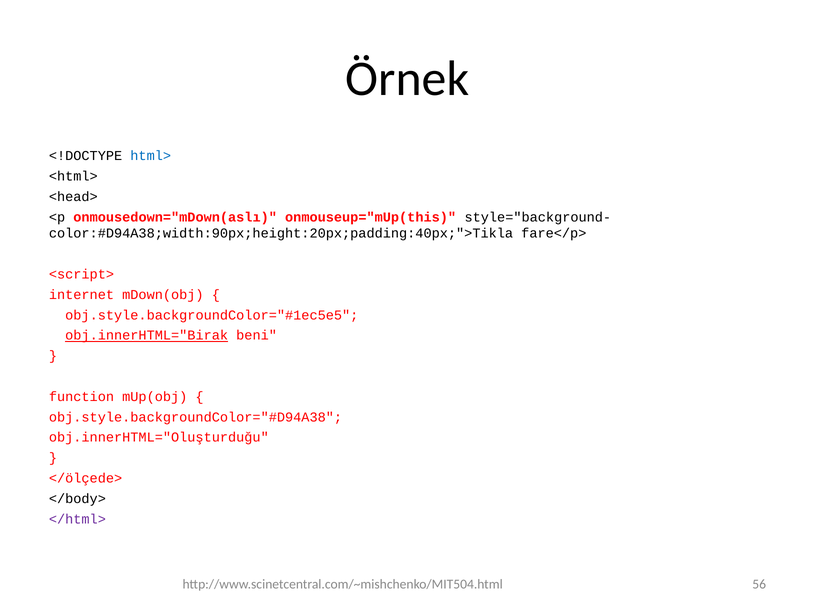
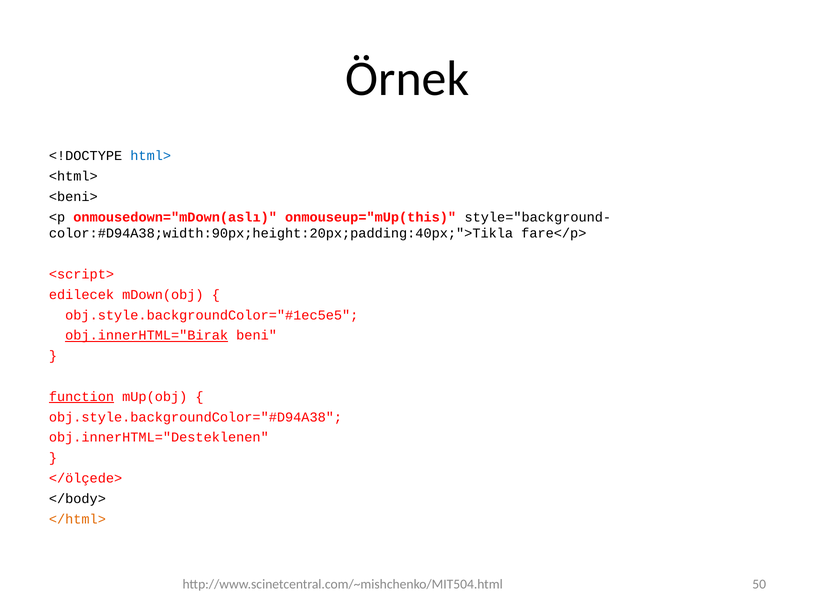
<head>: <head> -> <beni>
internet: internet -> edilecek
function underline: none -> present
obj.innerHTML="Oluşturduğu: obj.innerHTML="Oluşturduğu -> obj.innerHTML="Desteklenen
</html> colour: purple -> orange
56: 56 -> 50
